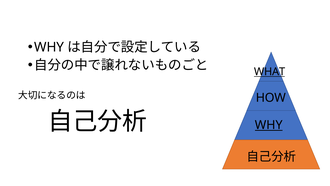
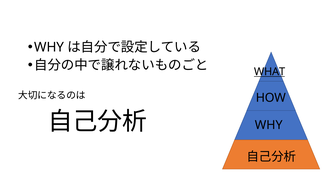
WHY at (269, 125) underline: present -> none
